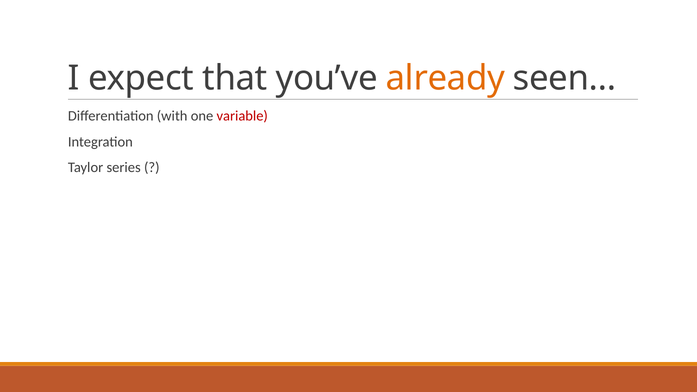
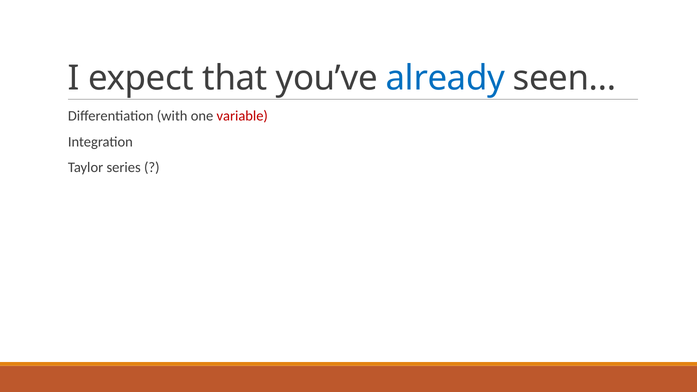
already colour: orange -> blue
